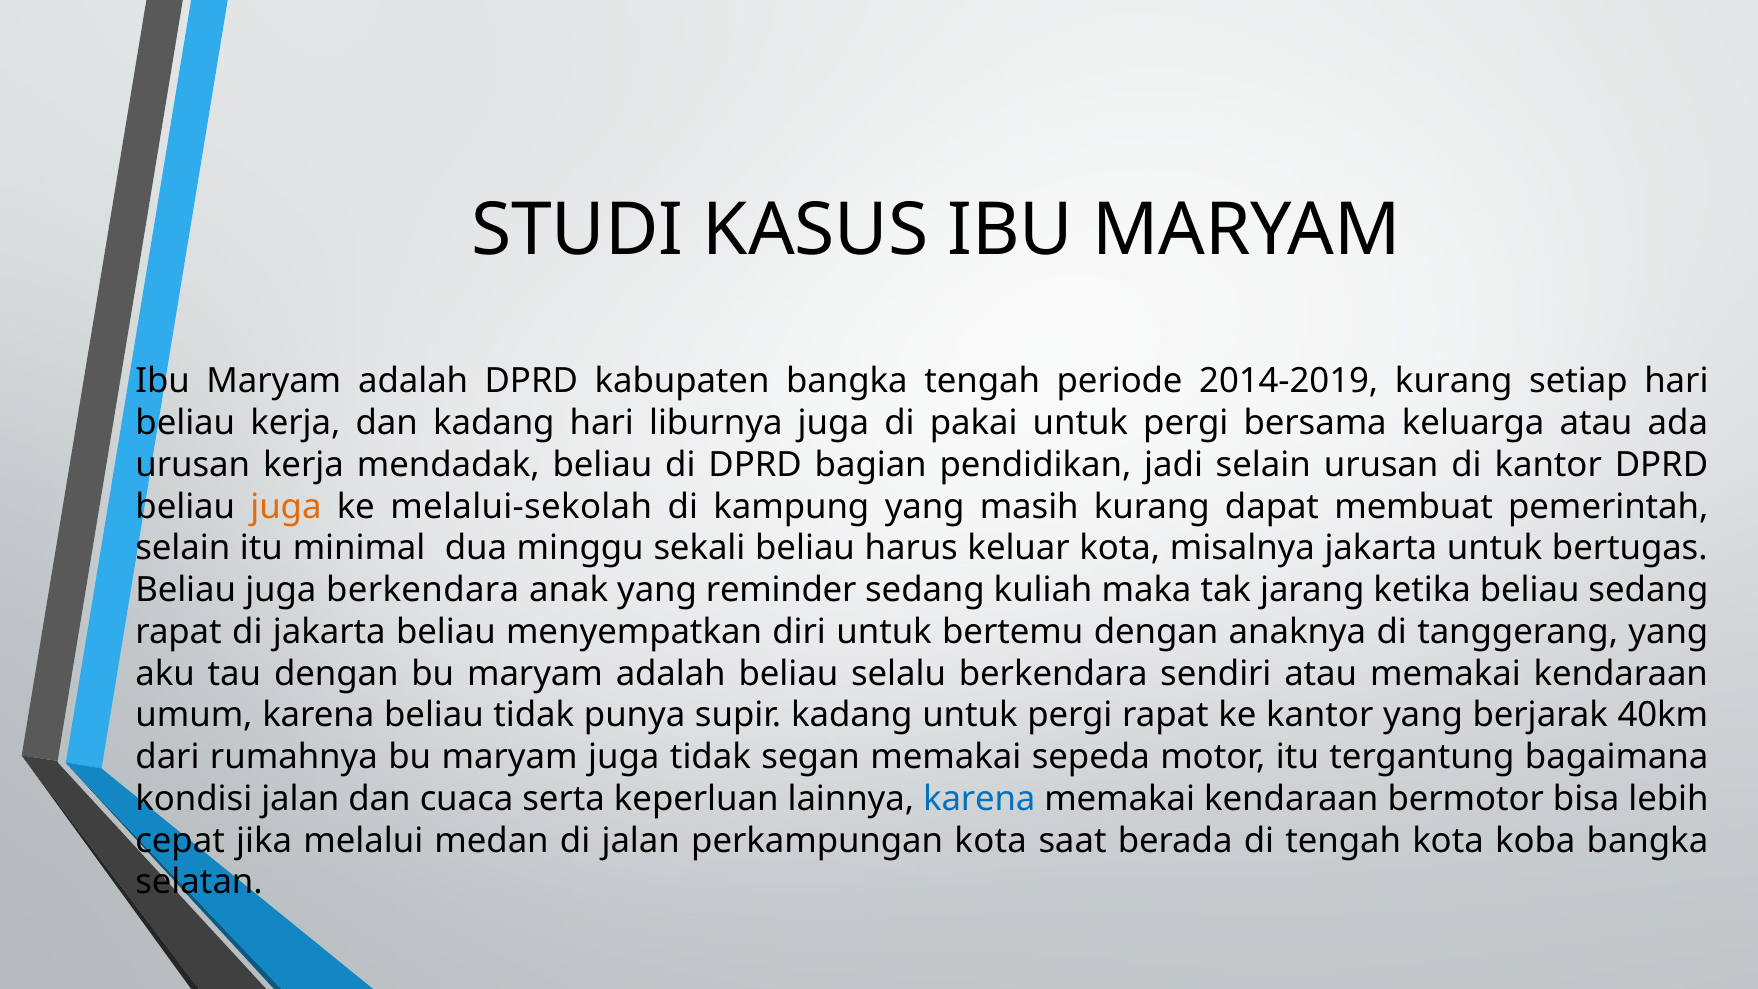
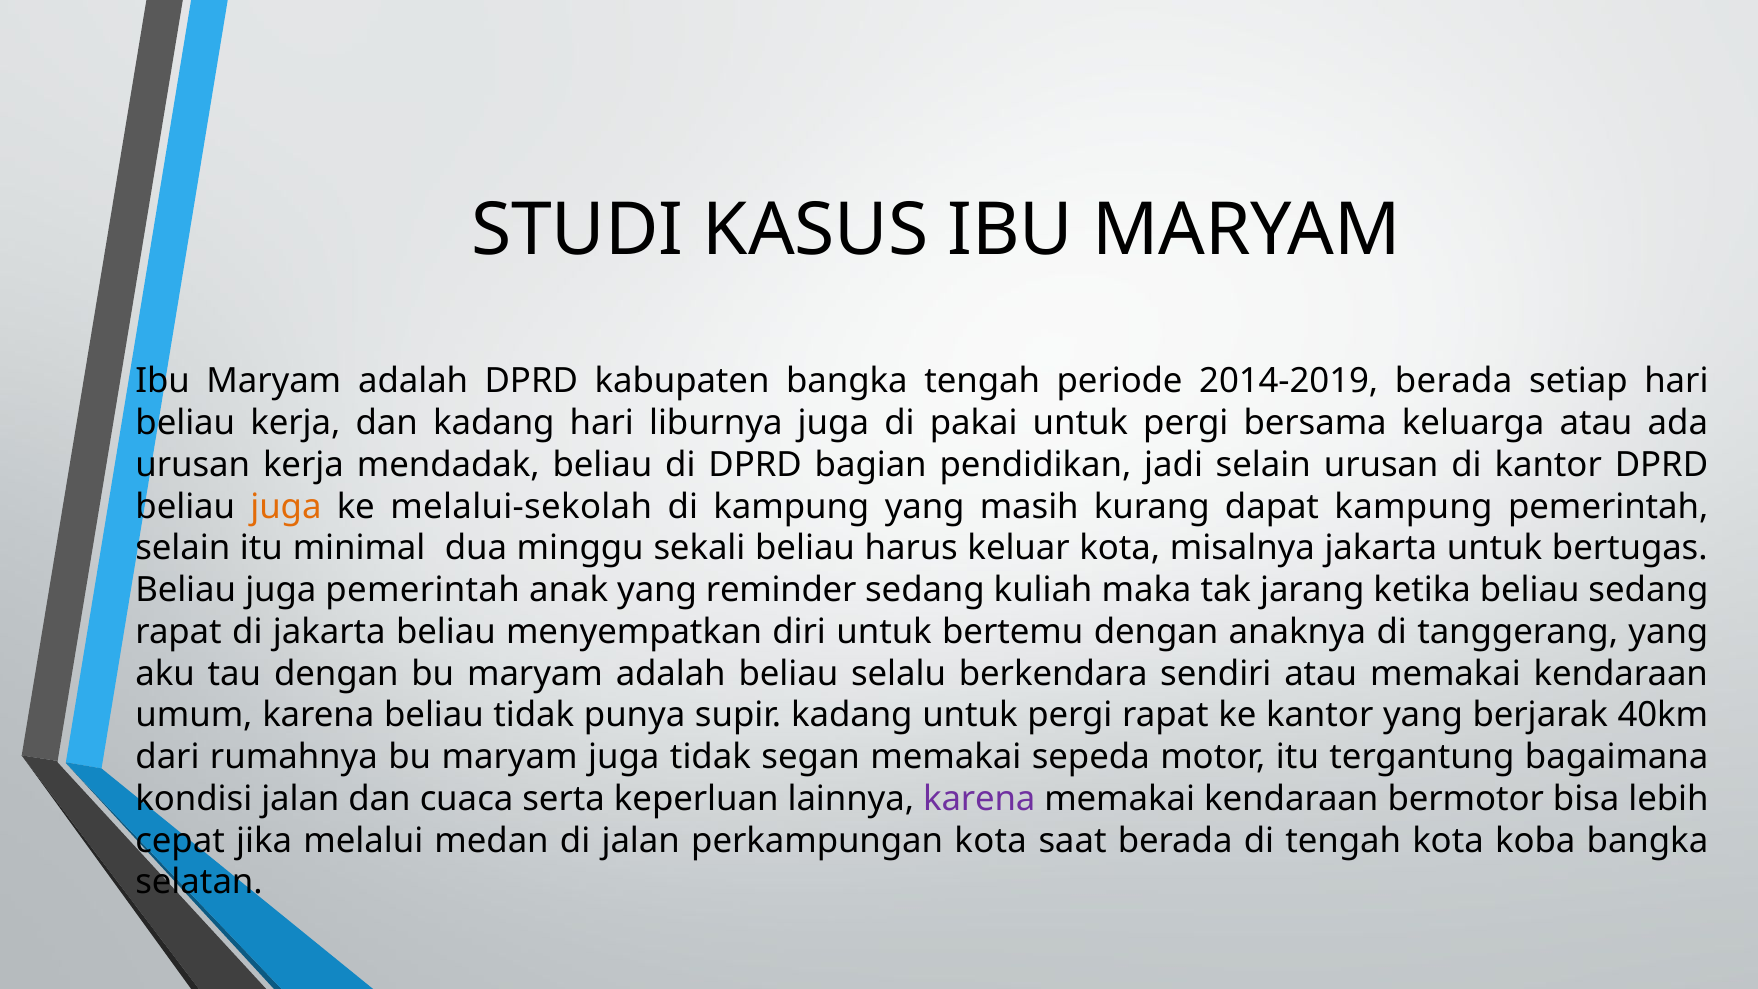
2014-2019 kurang: kurang -> berada
dapat membuat: membuat -> kampung
juga berkendara: berkendara -> pemerintah
karena at (979, 799) colour: blue -> purple
